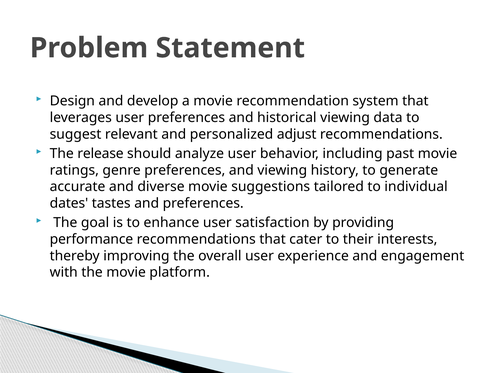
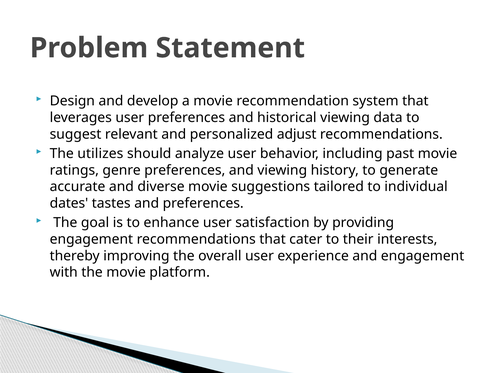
release: release -> utilizes
performance at (91, 240): performance -> engagement
